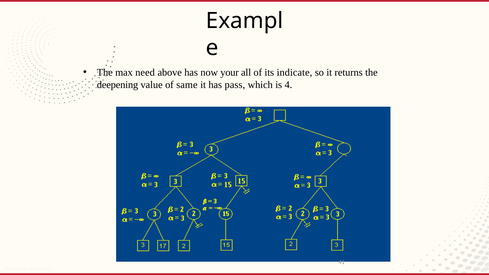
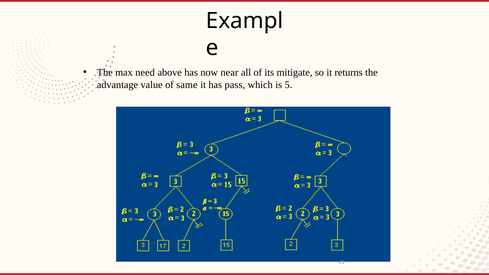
your: your -> near
indicate: indicate -> mitigate
deepening: deepening -> advantage
4: 4 -> 5
